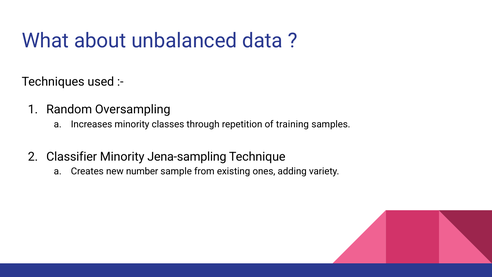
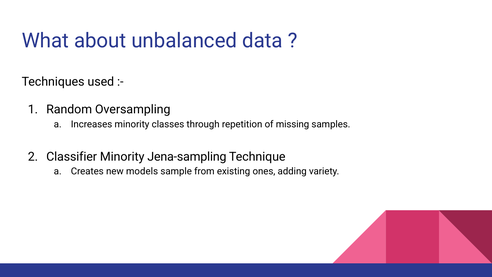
training: training -> missing
number: number -> models
